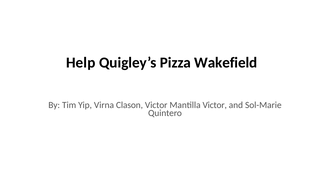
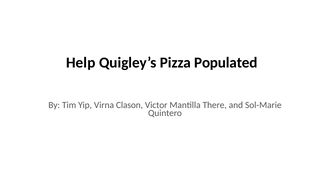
Wakefield: Wakefield -> Populated
Mantilla Victor: Victor -> There
